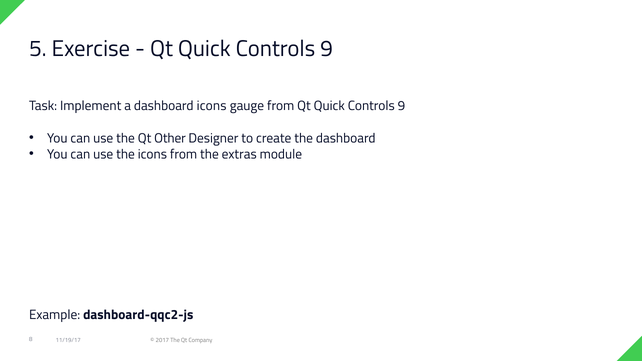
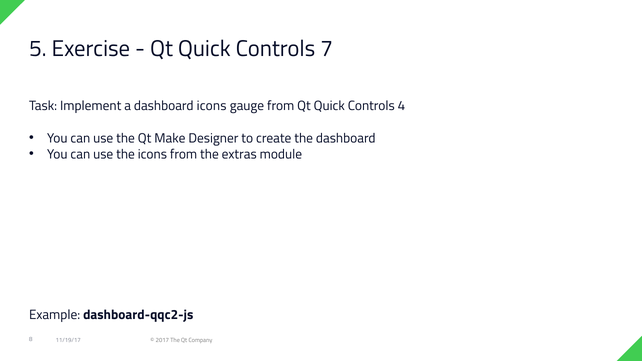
9 at (327, 49): 9 -> 7
9 at (401, 106): 9 -> 4
Other: Other -> Make
